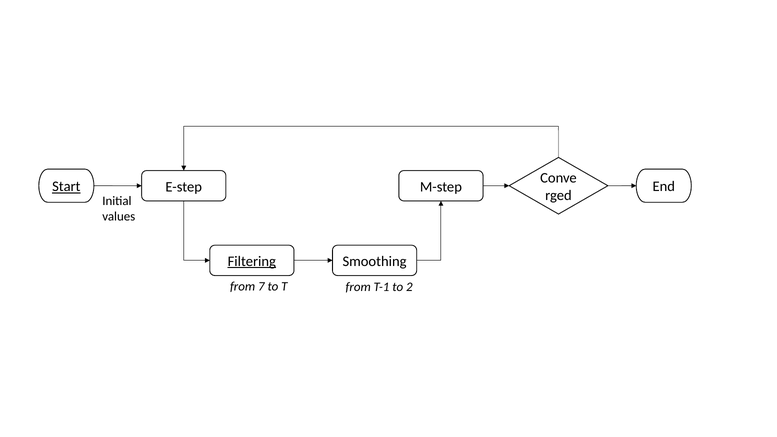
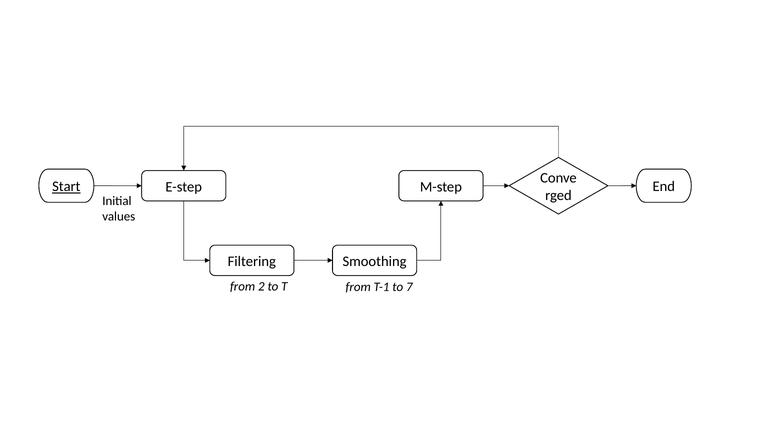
Filtering underline: present -> none
7: 7 -> 2
2: 2 -> 7
